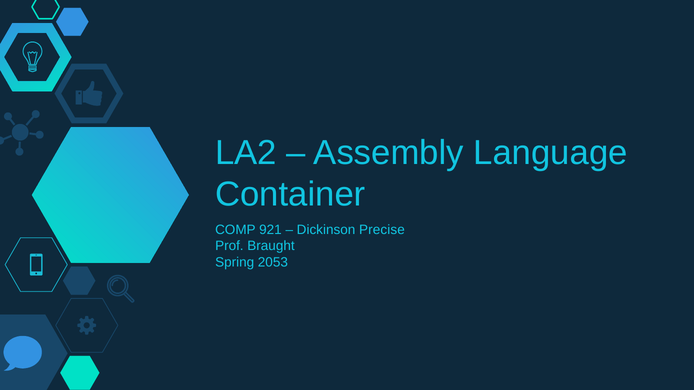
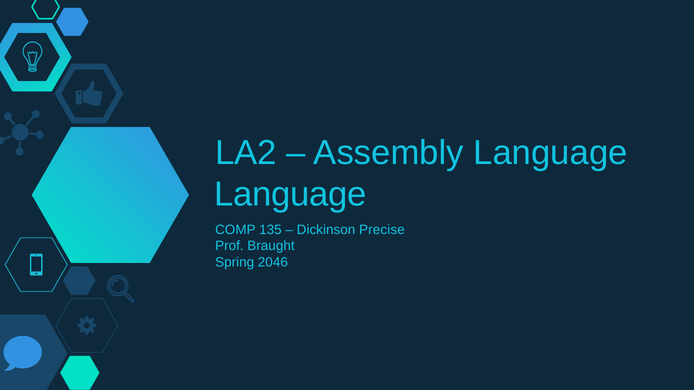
Container at (290, 194): Container -> Language
921: 921 -> 135
2053: 2053 -> 2046
